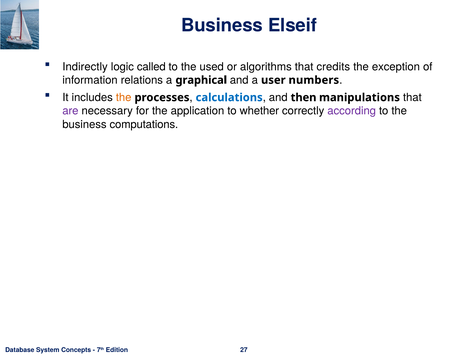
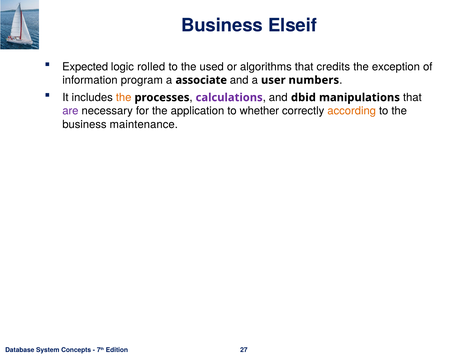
Indirectly: Indirectly -> Expected
called: called -> rolled
relations: relations -> program
graphical: graphical -> associate
calculations colour: blue -> purple
then: then -> dbid
according colour: purple -> orange
computations: computations -> maintenance
